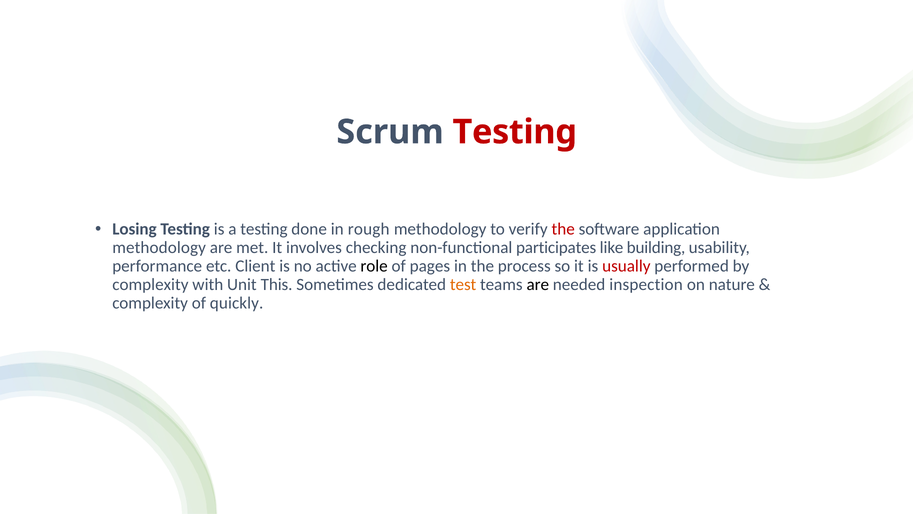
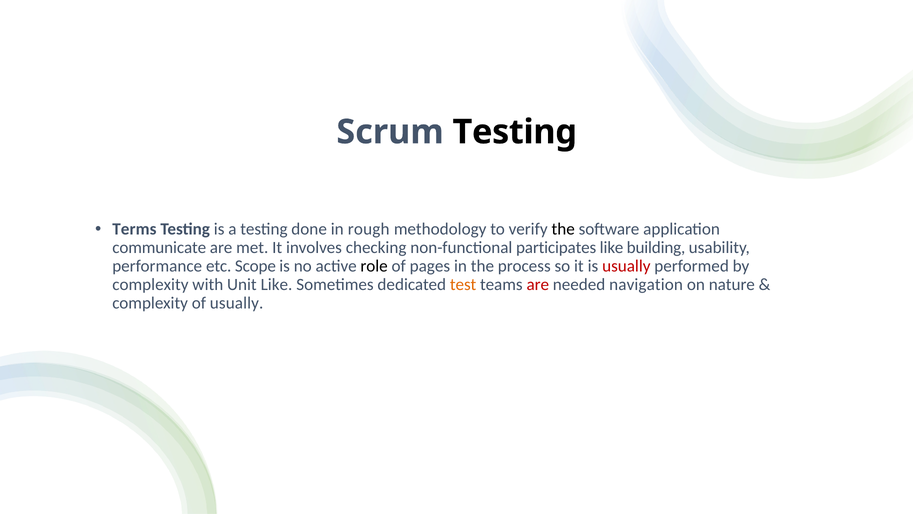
Testing at (515, 132) colour: red -> black
Losing: Losing -> Terms
the at (563, 229) colour: red -> black
methodology at (159, 248): methodology -> communicate
Client: Client -> Scope
Unit This: This -> Like
are at (538, 285) colour: black -> red
inspection: inspection -> navigation
of quickly: quickly -> usually
